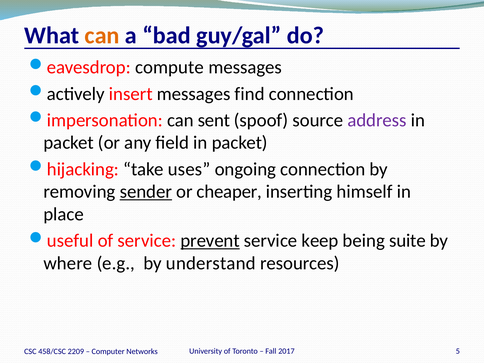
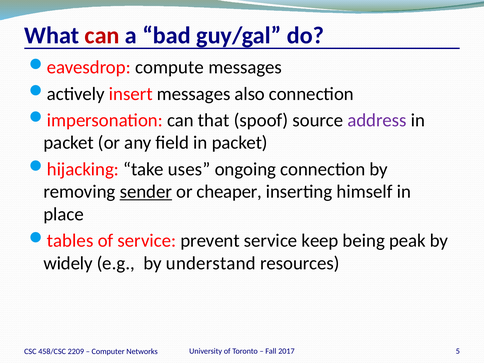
can at (102, 36) colour: orange -> red
find: find -> also
sent: sent -> that
useful: useful -> tables
prevent underline: present -> none
suite: suite -> peak
where: where -> widely
